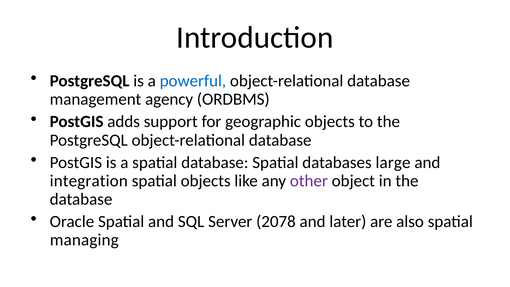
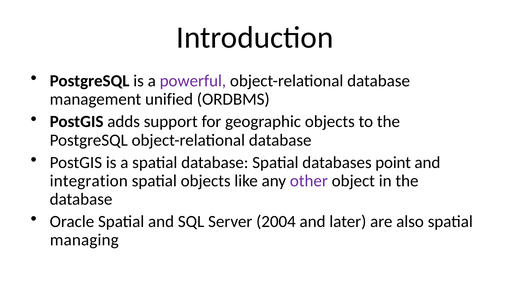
powerful colour: blue -> purple
agency: agency -> unified
large: large -> point
2078: 2078 -> 2004
